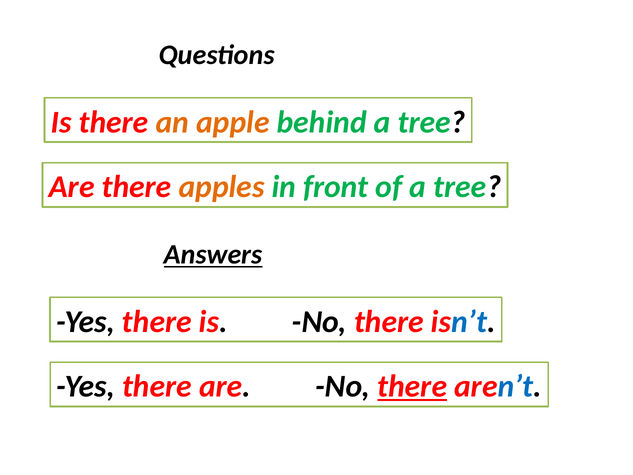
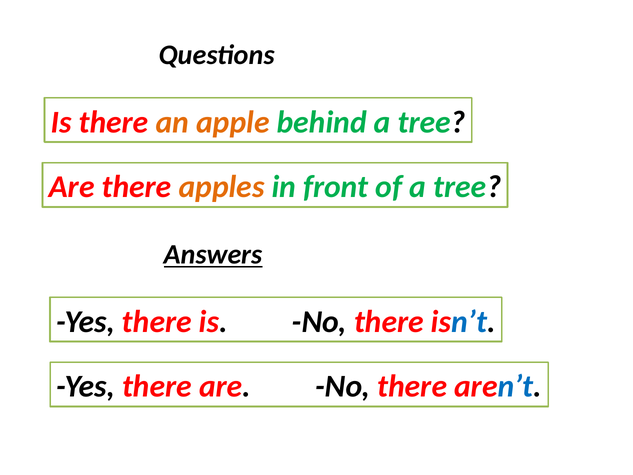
there at (412, 386) underline: present -> none
